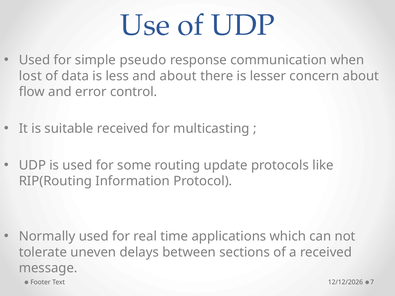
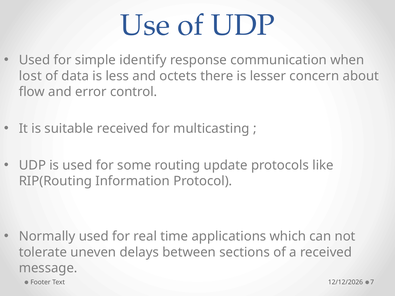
pseudo: pseudo -> identify
and about: about -> octets
